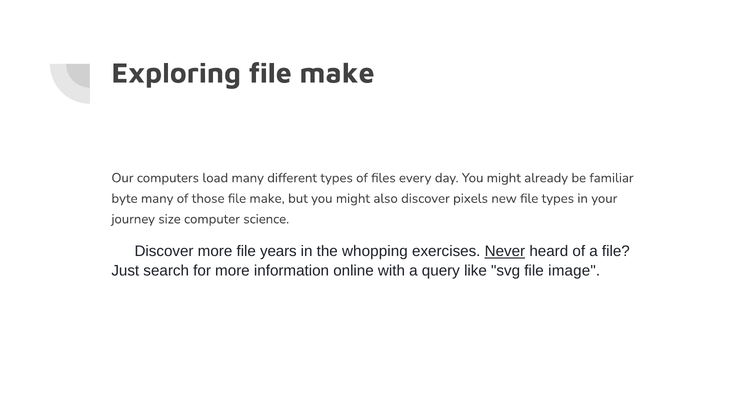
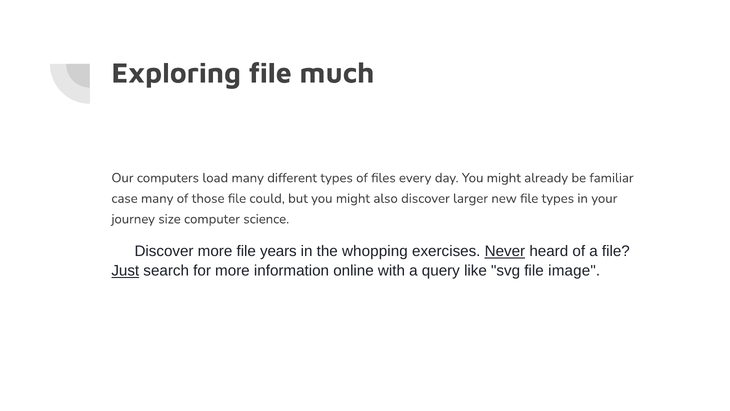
Exploring file make: make -> much
byte: byte -> case
those file make: make -> could
pixels: pixels -> larger
Just underline: none -> present
